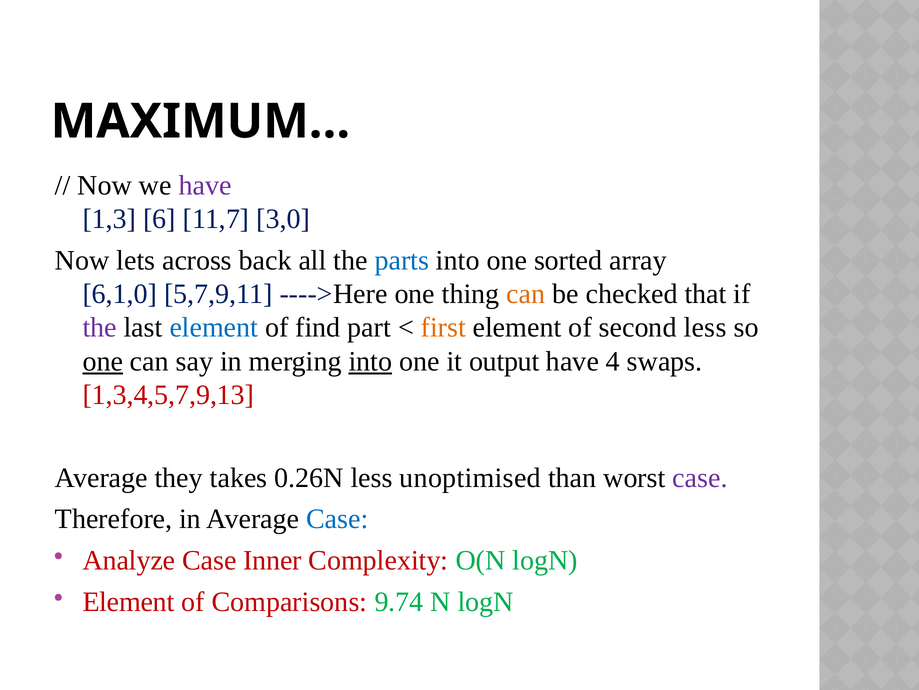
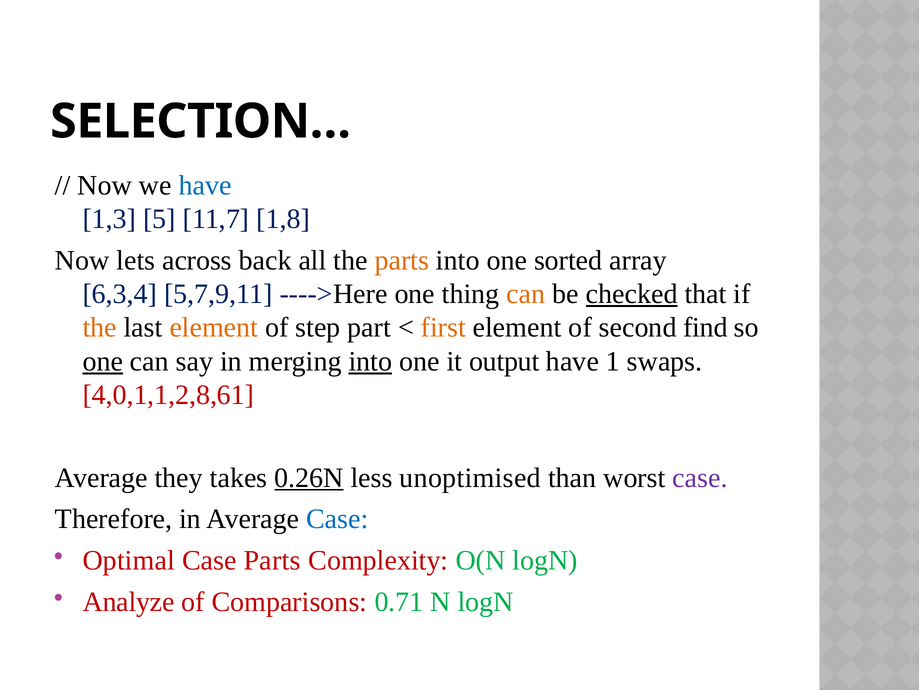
MAXIMUM…: MAXIMUM… -> SELECTION…
have at (205, 185) colour: purple -> blue
6: 6 -> 5
3,0: 3,0 -> 1,8
parts at (402, 260) colour: blue -> orange
6,1,0: 6,1,0 -> 6,3,4
checked underline: none -> present
the at (100, 327) colour: purple -> orange
element at (214, 327) colour: blue -> orange
find: find -> step
second less: less -> find
4: 4 -> 1
1,3,4,5,7,9,13: 1,3,4,5,7,9,13 -> 4,0,1,1,2,8,61
0.26N underline: none -> present
Analyze: Analyze -> Optimal
Case Inner: Inner -> Parts
Element at (129, 601): Element -> Analyze
9.74: 9.74 -> 0.71
